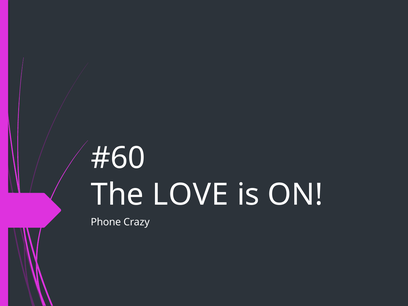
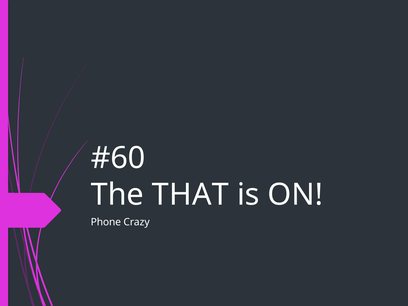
LOVE: LOVE -> THAT
